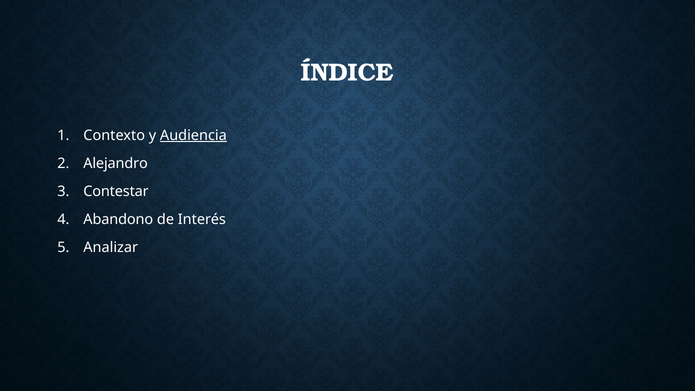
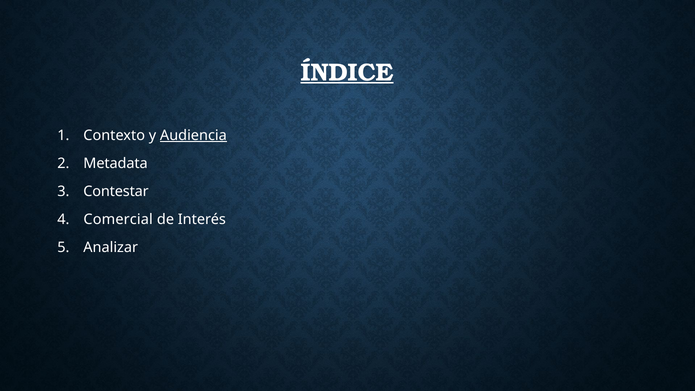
ÍNDICE underline: none -> present
Alejandro: Alejandro -> Metadata
Abandono: Abandono -> Comercial
